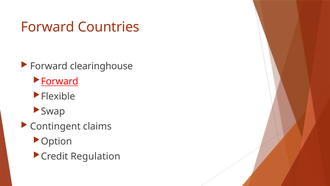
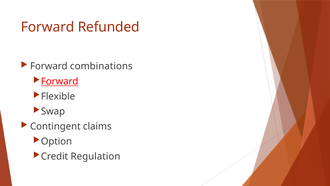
Countries: Countries -> Refunded
clearinghouse: clearinghouse -> combinations
